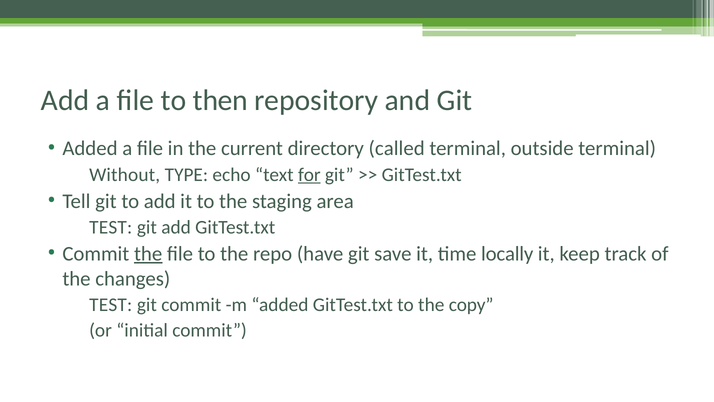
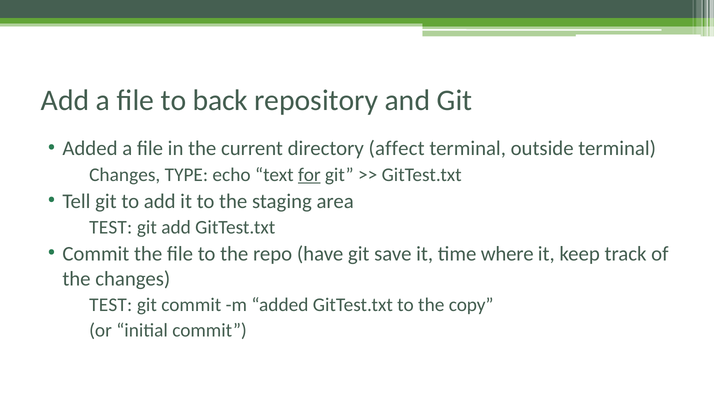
then: then -> back
called: called -> affect
Without at (125, 175): Without -> Changes
the at (148, 254) underline: present -> none
locally: locally -> where
